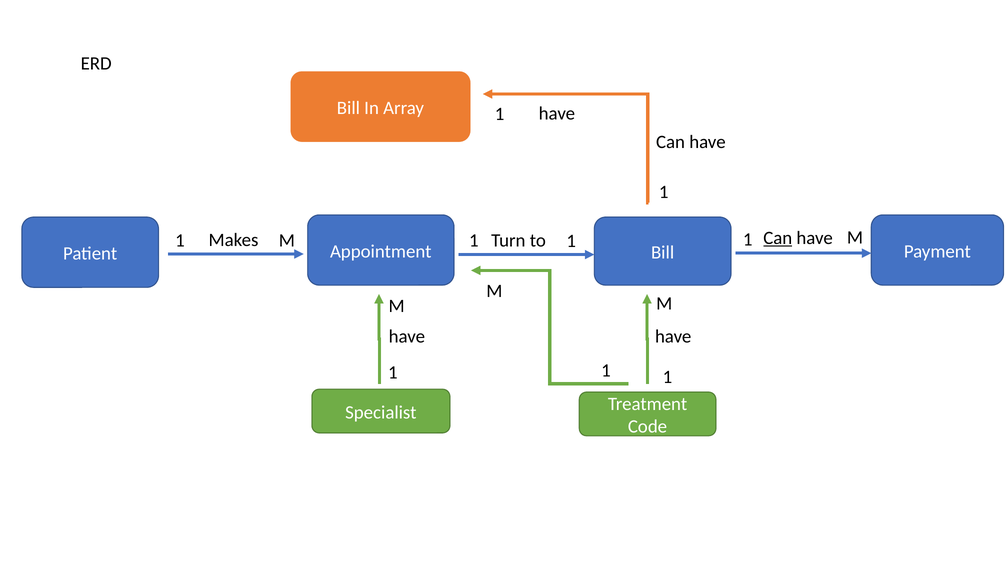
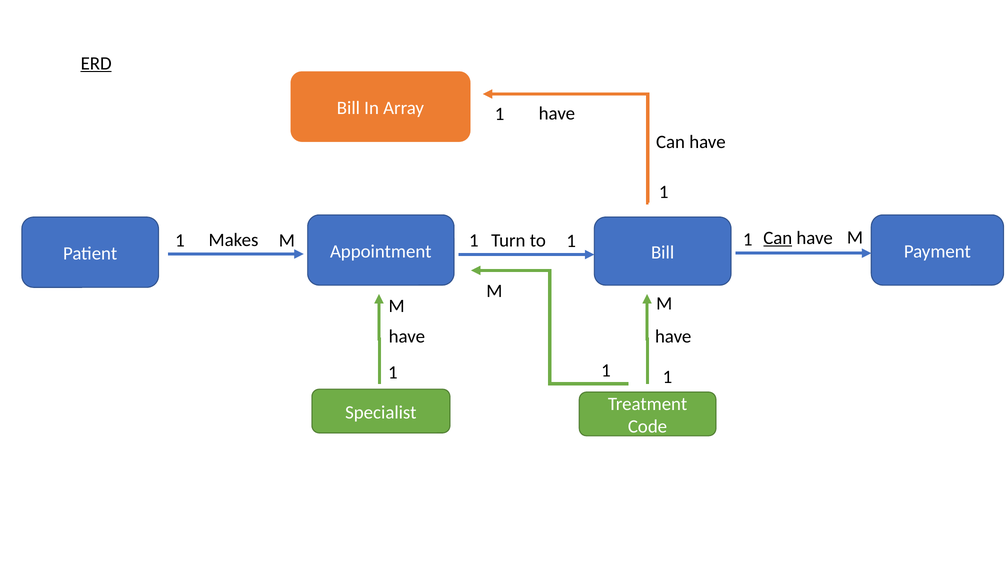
ERD underline: none -> present
